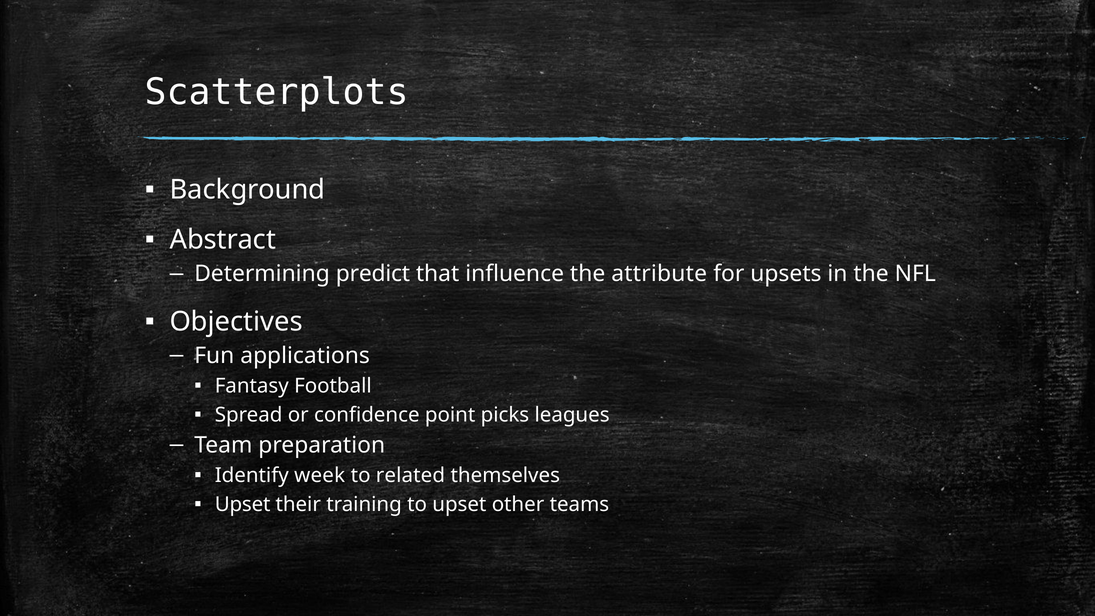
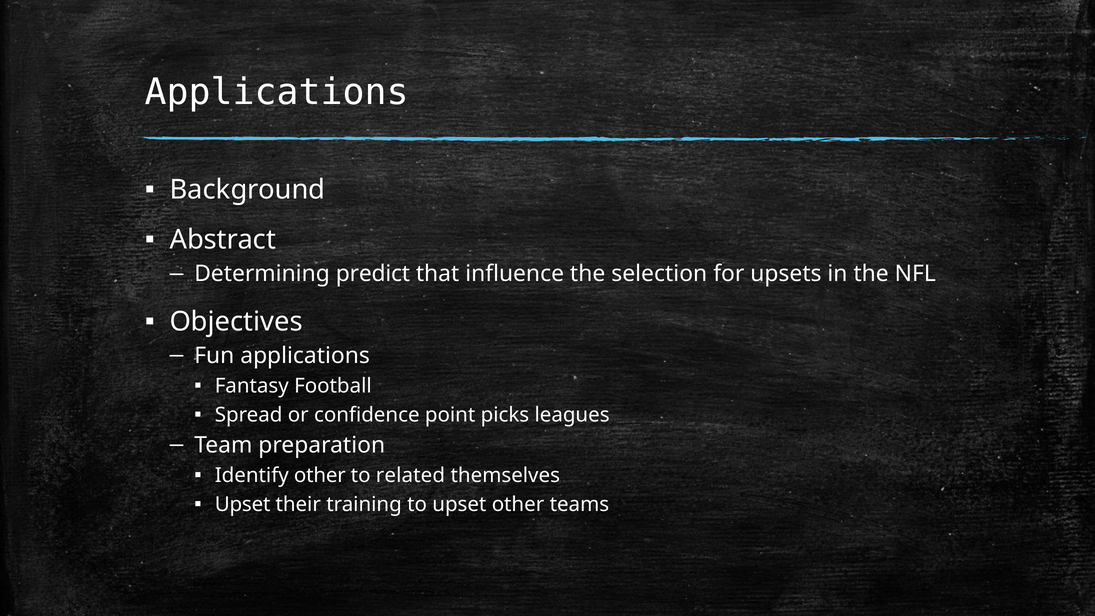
Scatterplots at (277, 92): Scatterplots -> Applications
attribute: attribute -> selection
Identify week: week -> other
